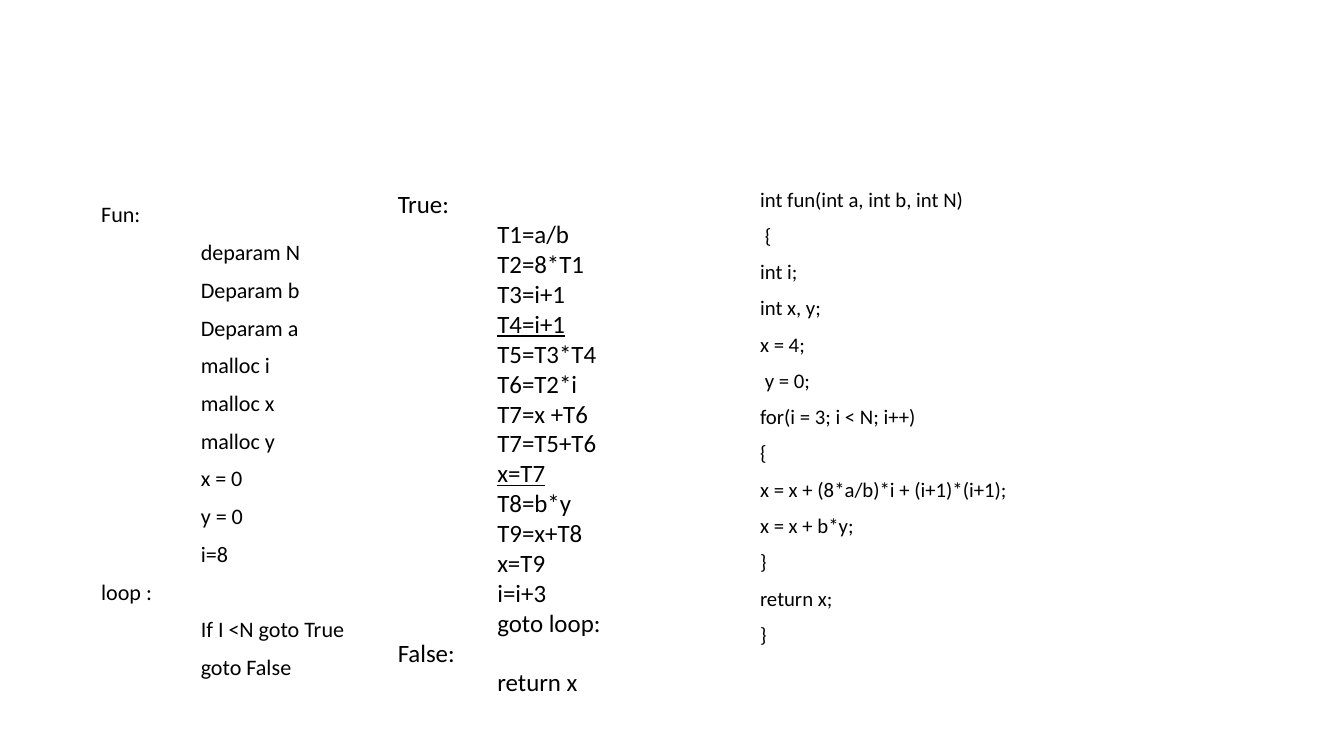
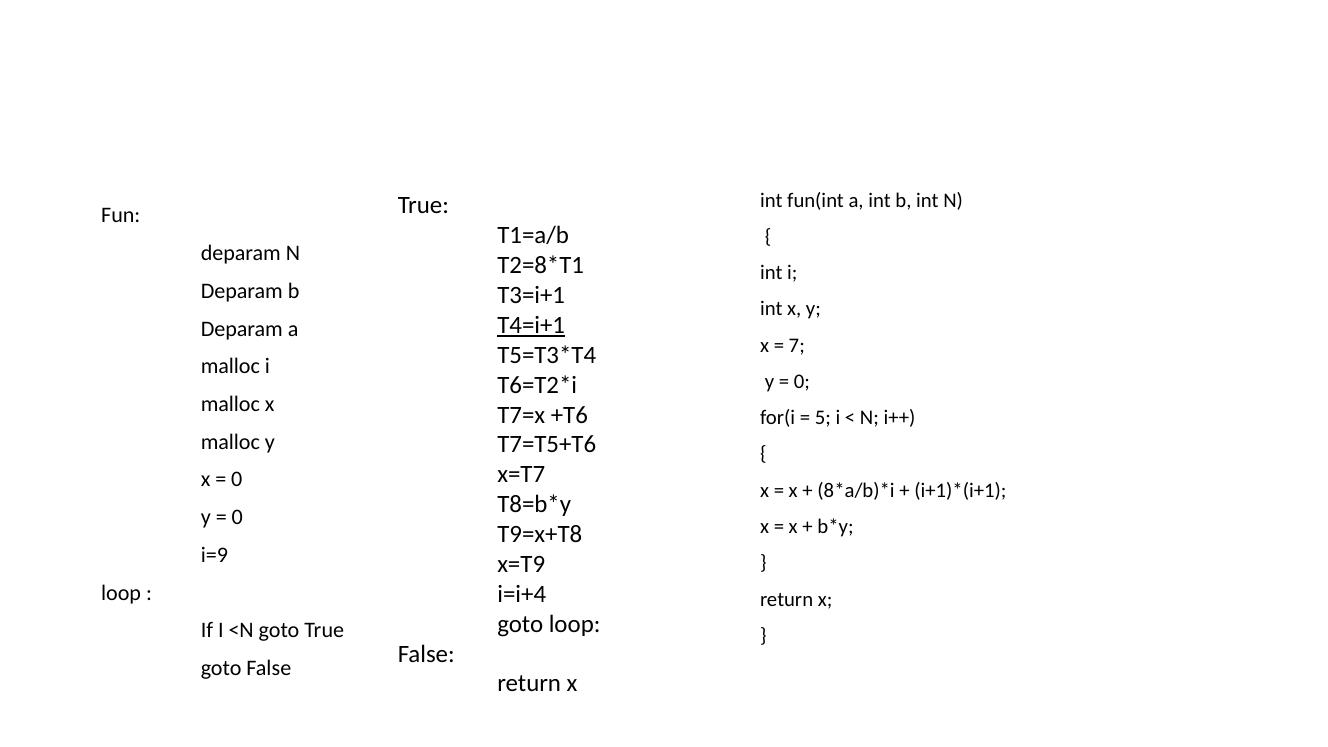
4: 4 -> 7
3: 3 -> 5
x=T7 underline: present -> none
i=8: i=8 -> i=9
i=i+3: i=i+3 -> i=i+4
